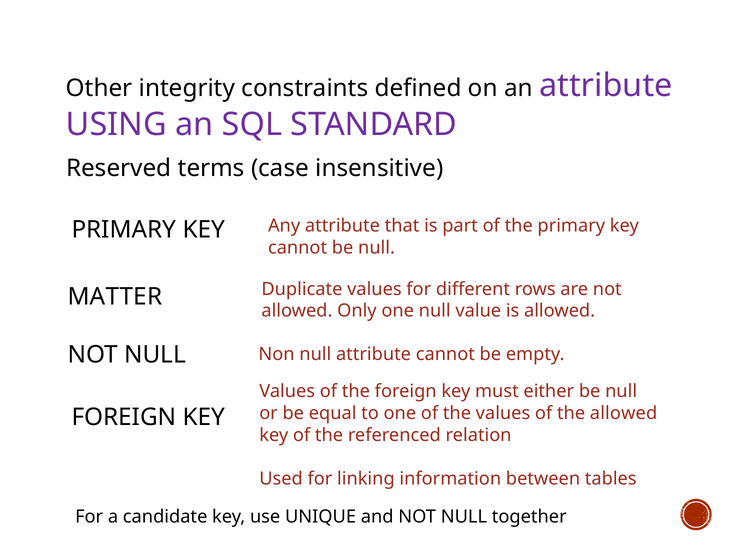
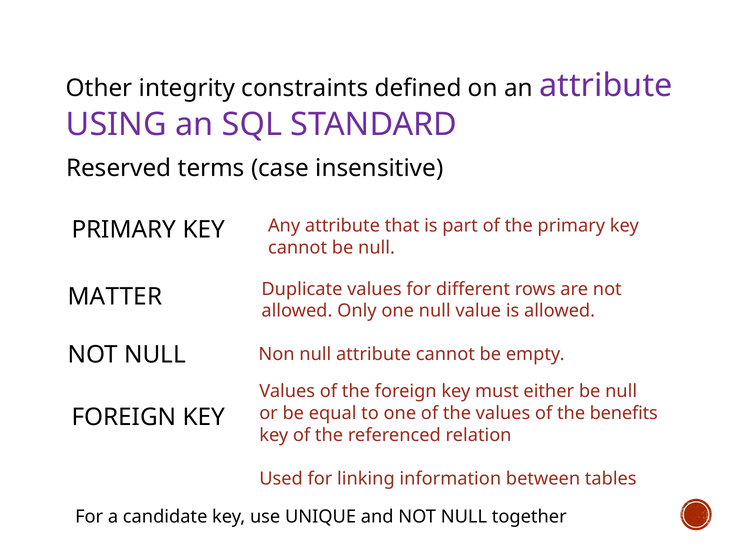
the allowed: allowed -> benefits
